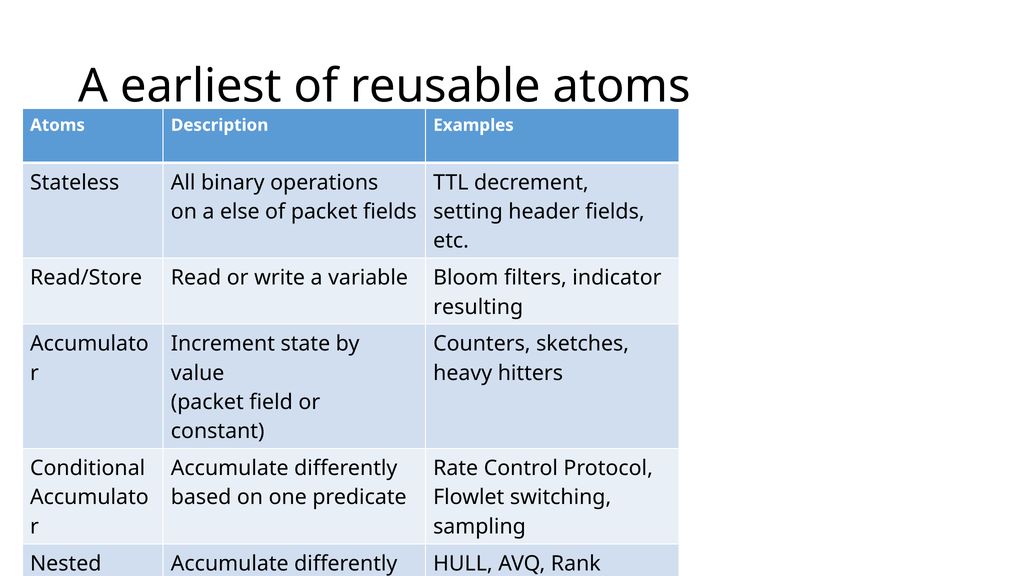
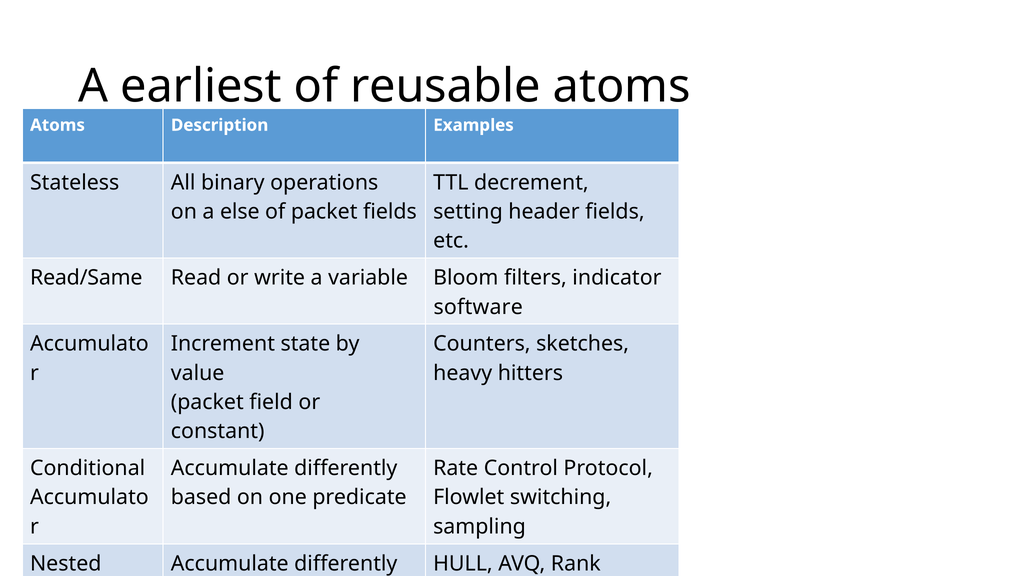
Read/Store: Read/Store -> Read/Same
resulting: resulting -> software
